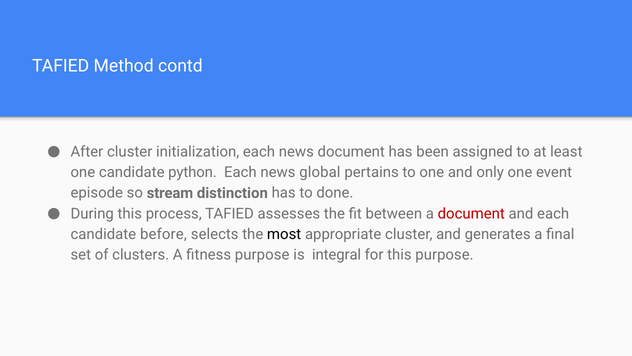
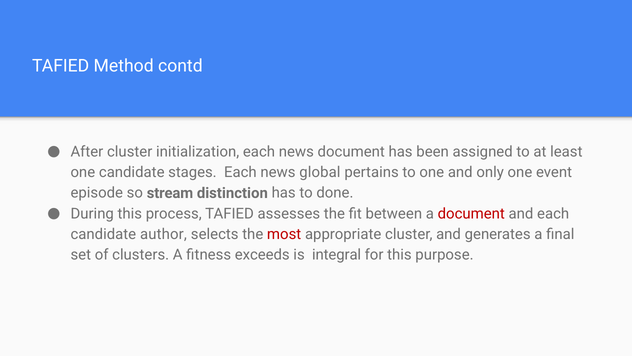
python: python -> stages
before: before -> author
most colour: black -> red
fitness purpose: purpose -> exceeds
